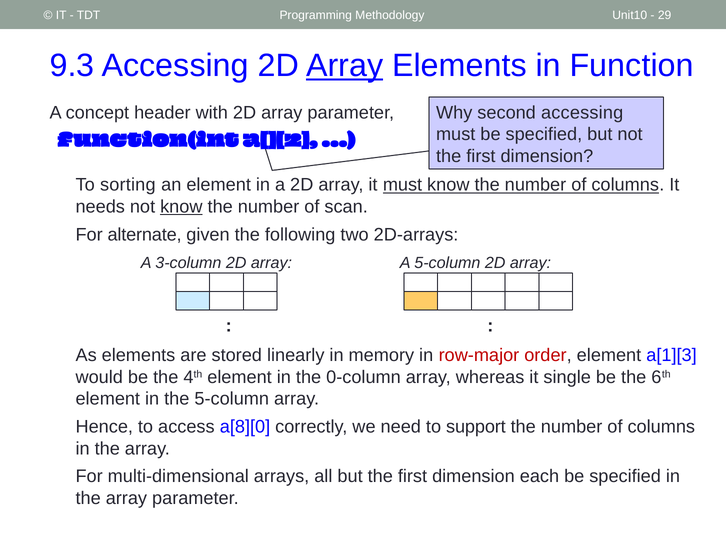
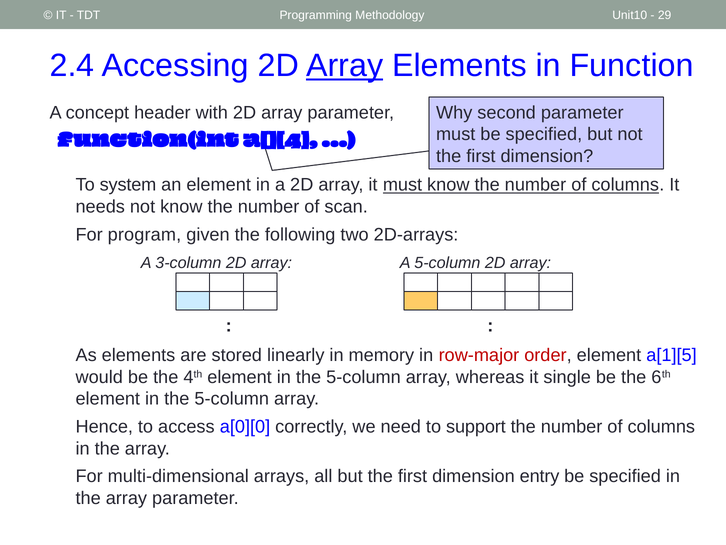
9.3: 9.3 -> 2.4
second accessing: accessing -> parameter
a[][2: a[][2 -> a[][4
sorting: sorting -> system
know at (181, 206) underline: present -> none
alternate: alternate -> program
a[1][3: a[1][3 -> a[1][5
0-column at (363, 377): 0-column -> 5-column
a[8][0: a[8][0 -> a[0][0
each: each -> entry
